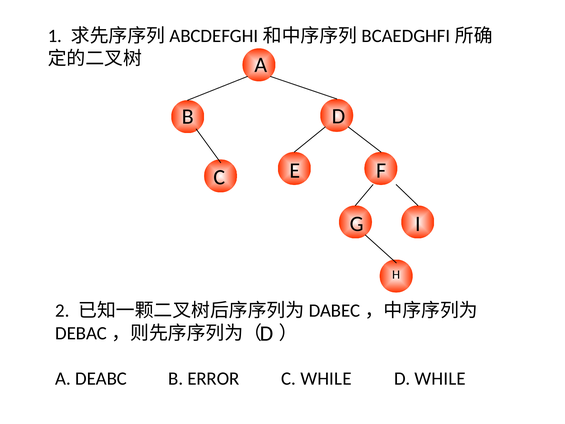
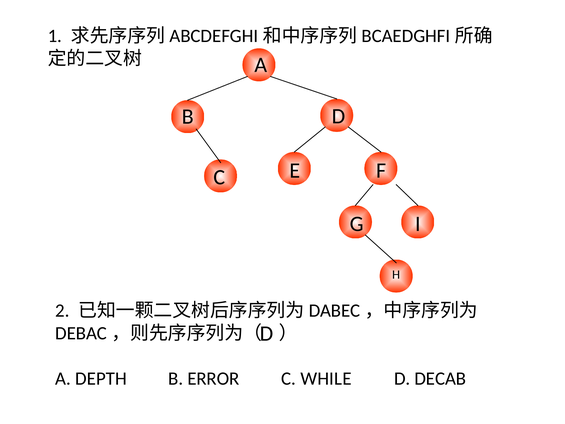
DEABC: DEABC -> DEPTH
D WHILE: WHILE -> DECAB
